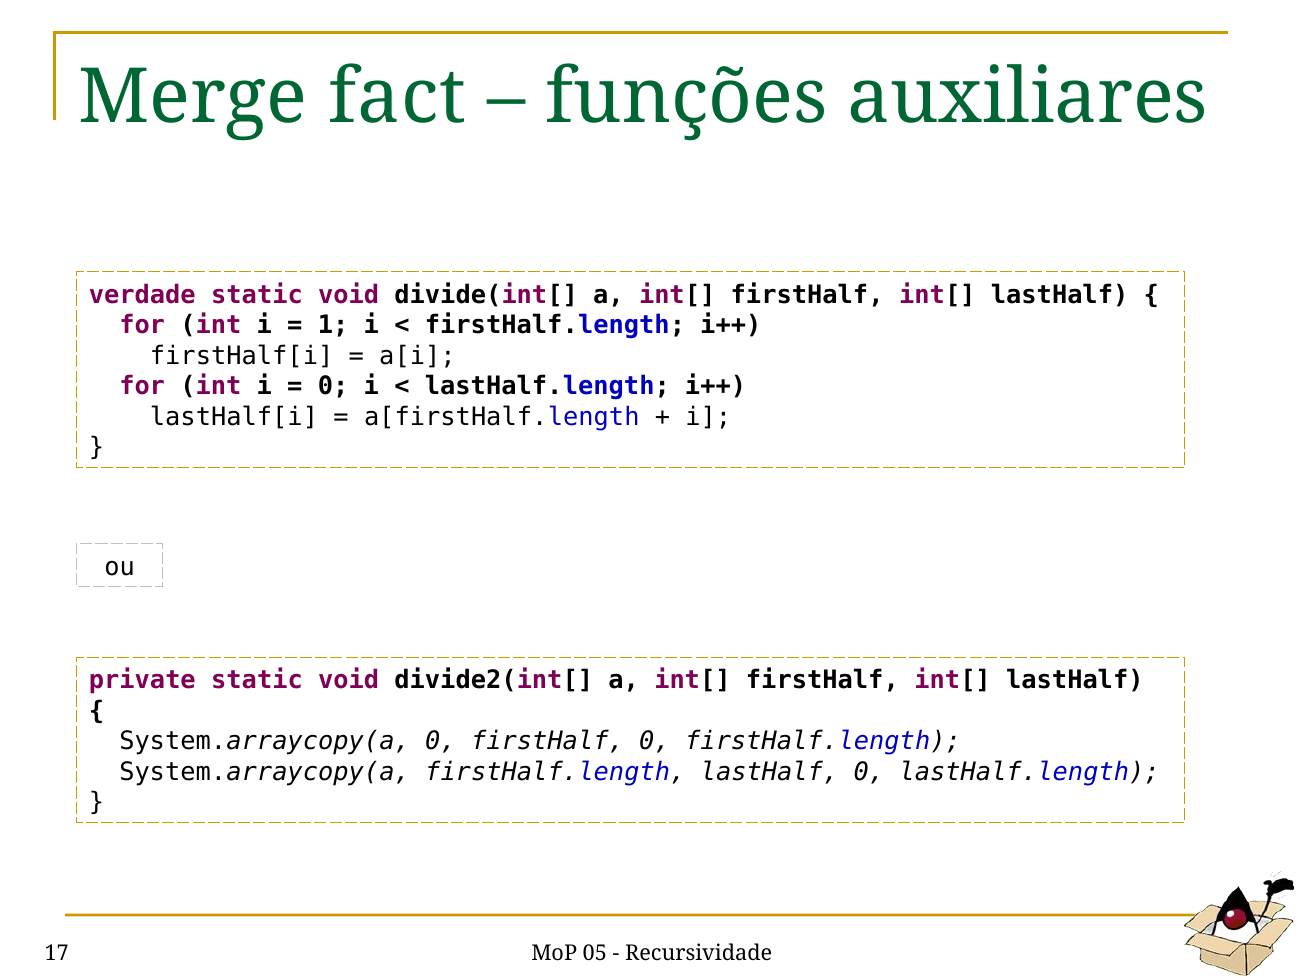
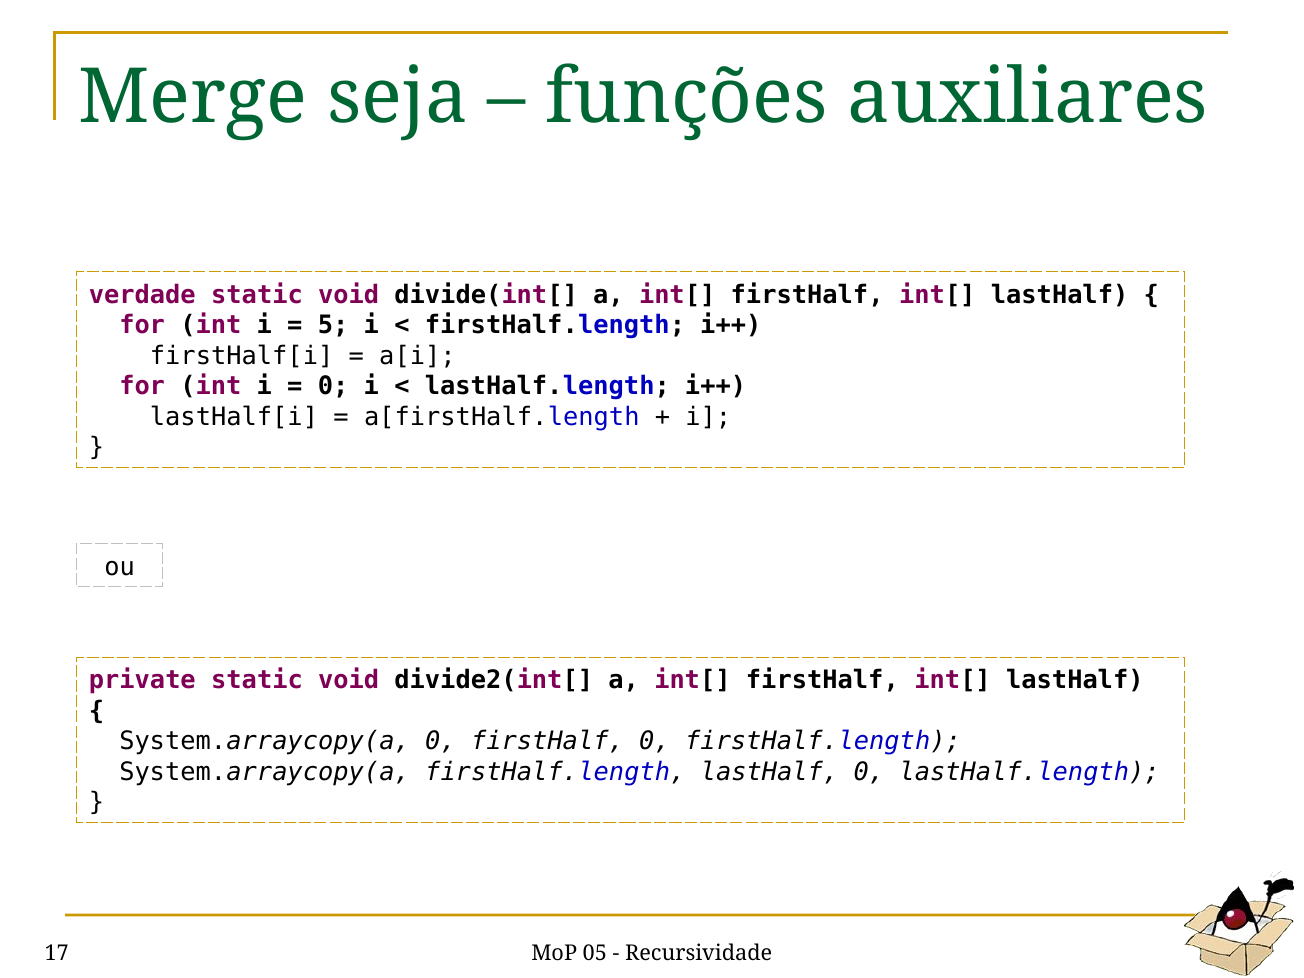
fact: fact -> seja
1: 1 -> 5
